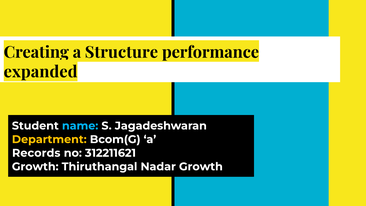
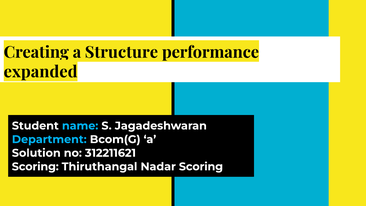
Department colour: yellow -> light blue
Records: Records -> Solution
Growth at (35, 167): Growth -> Scoring
Nadar Growth: Growth -> Scoring
